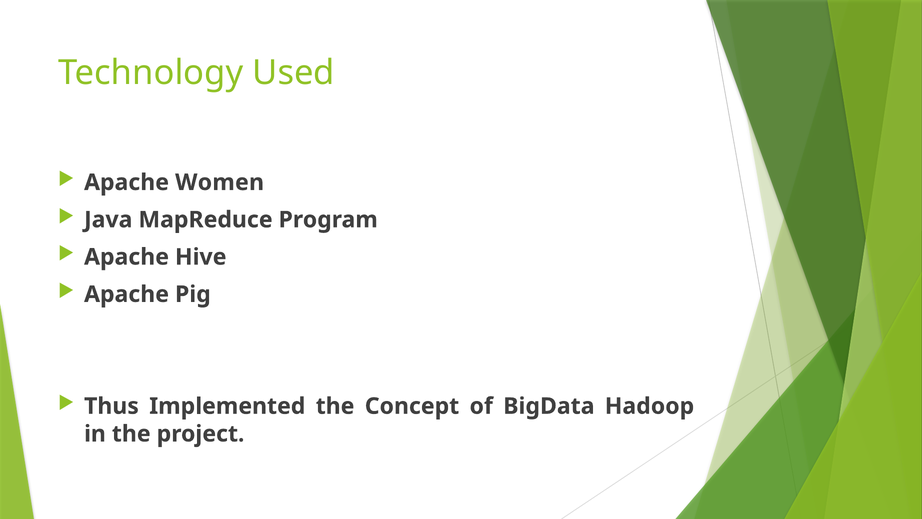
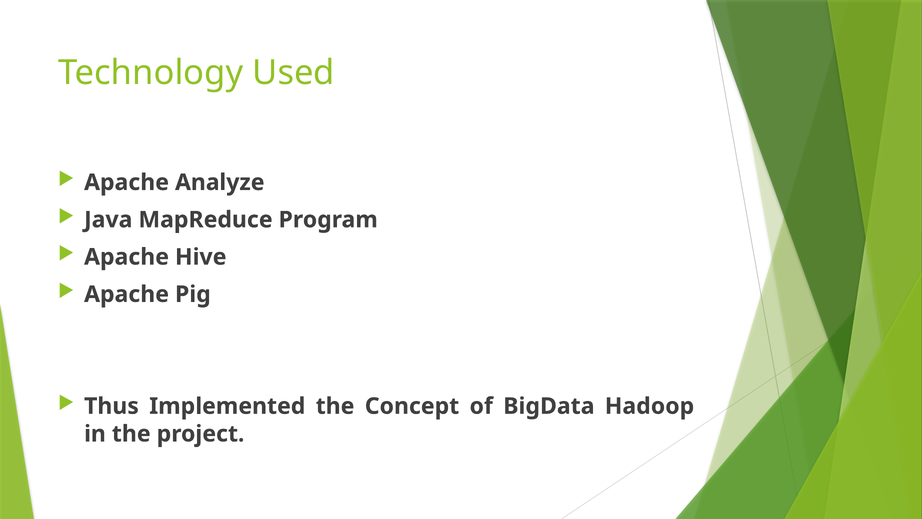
Women: Women -> Analyze
